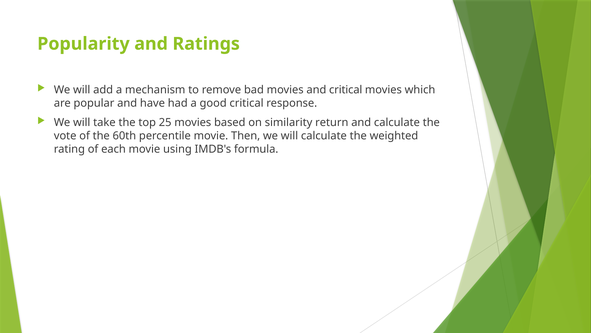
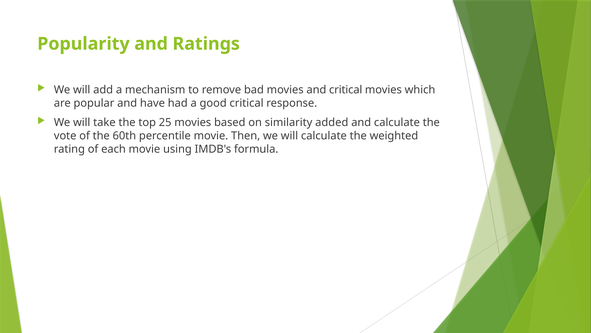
return: return -> added
